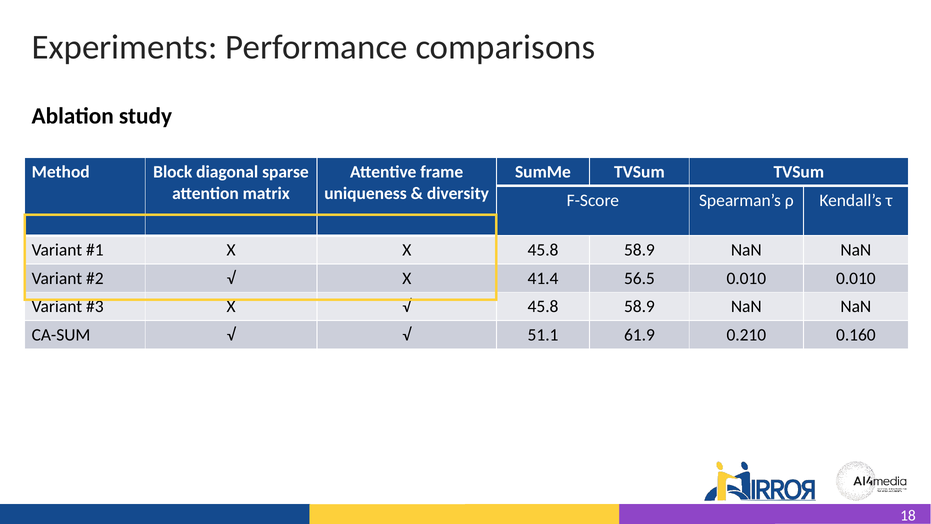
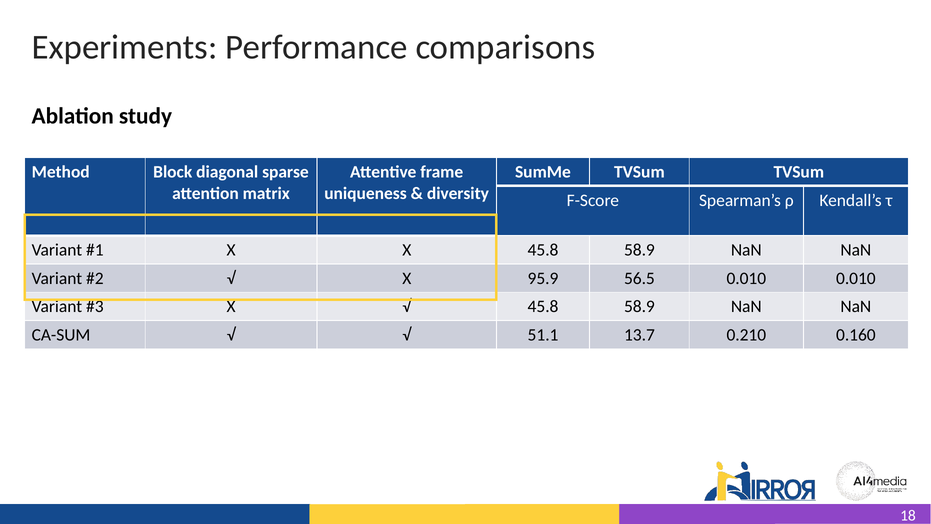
41.4: 41.4 -> 95.9
61.9: 61.9 -> 13.7
